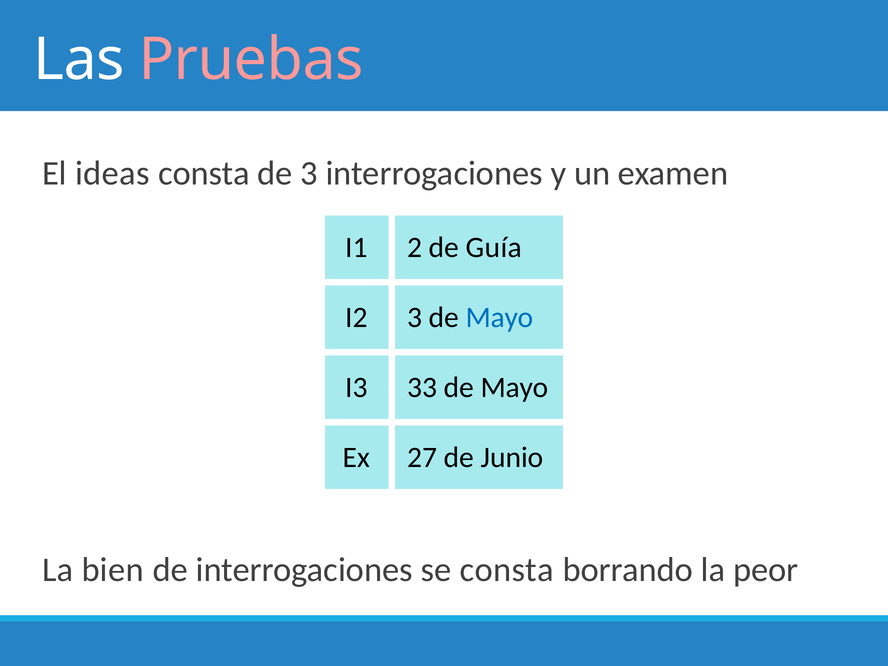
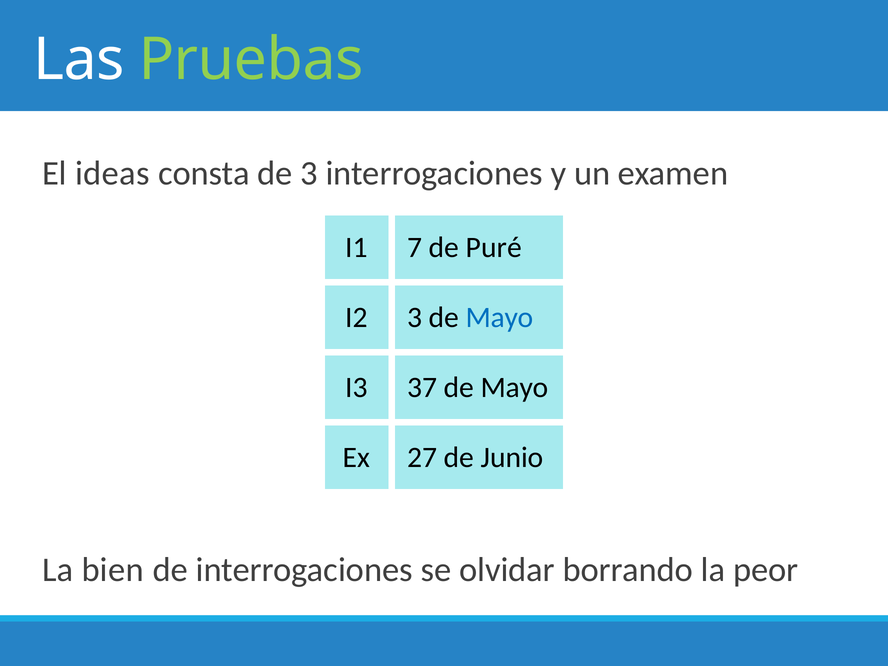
Pruebas colour: pink -> light green
2: 2 -> 7
Guía: Guía -> Puré
33: 33 -> 37
se consta: consta -> olvidar
